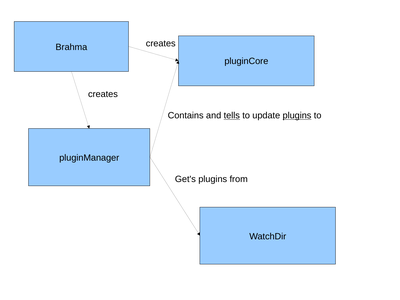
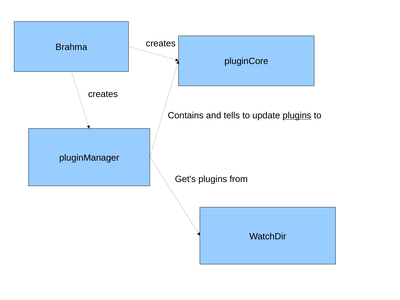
tells underline: present -> none
